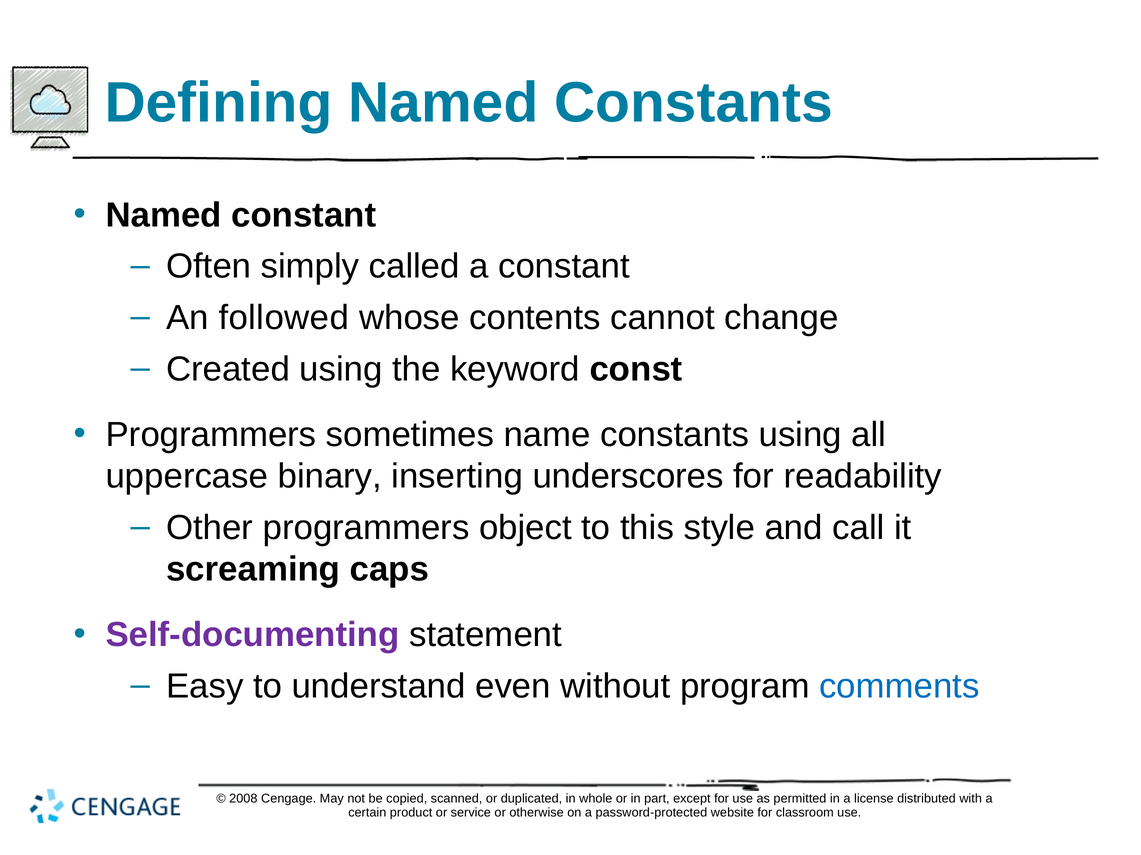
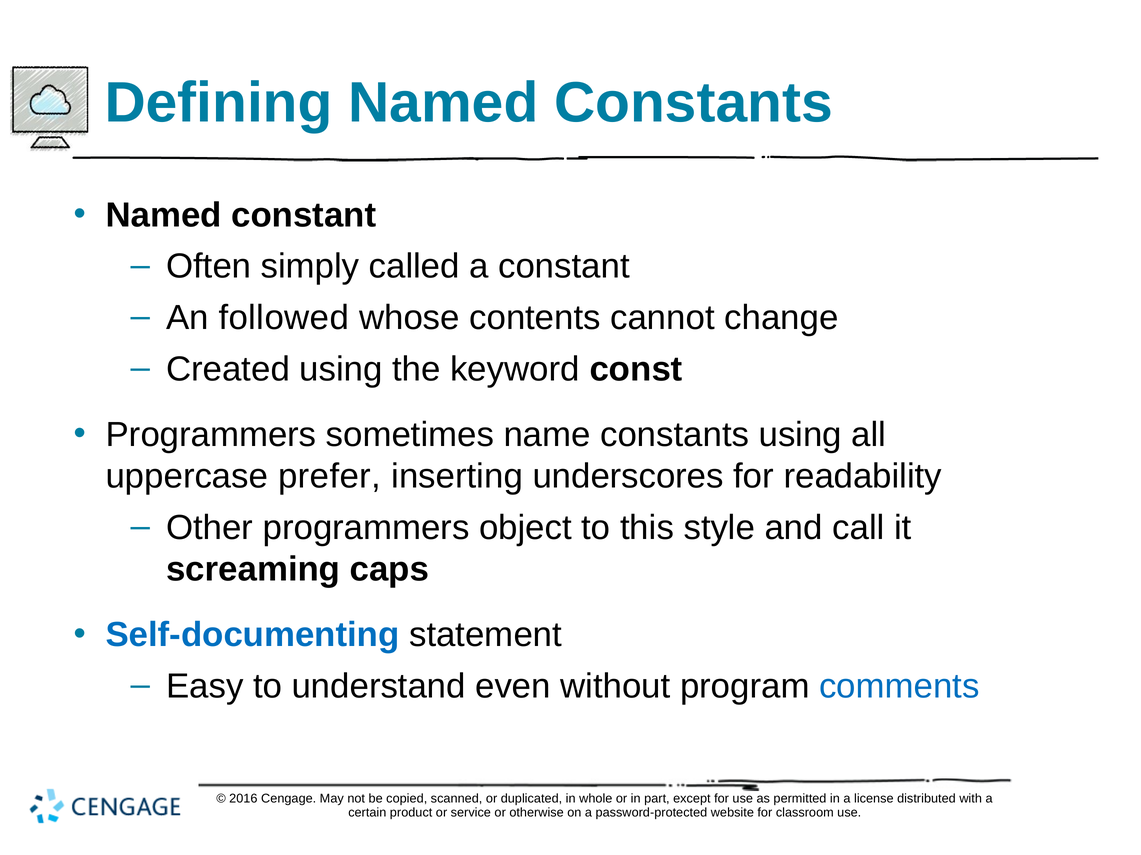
binary: binary -> prefer
Self-documenting colour: purple -> blue
2008: 2008 -> 2016
